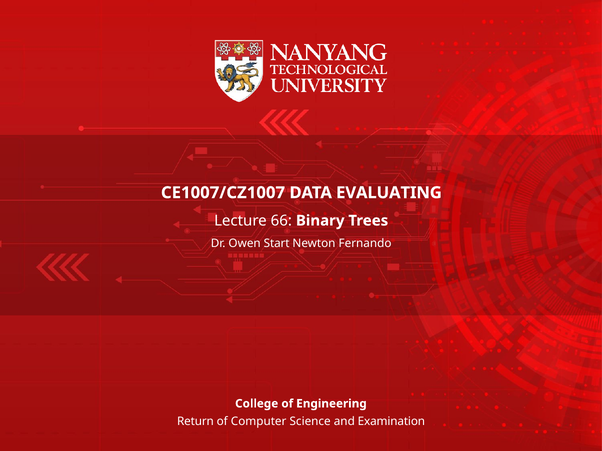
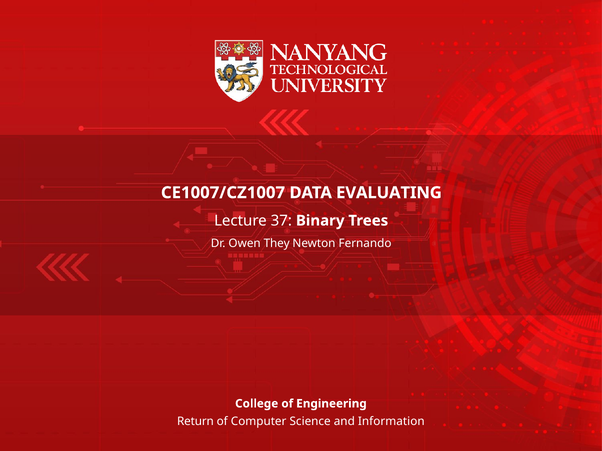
66: 66 -> 37
Start: Start -> They
Examination: Examination -> Information
